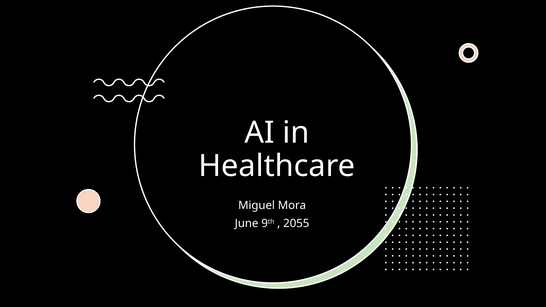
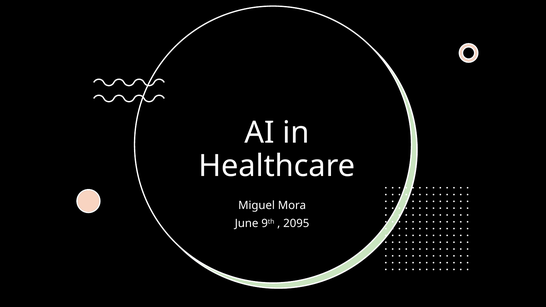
2055: 2055 -> 2095
